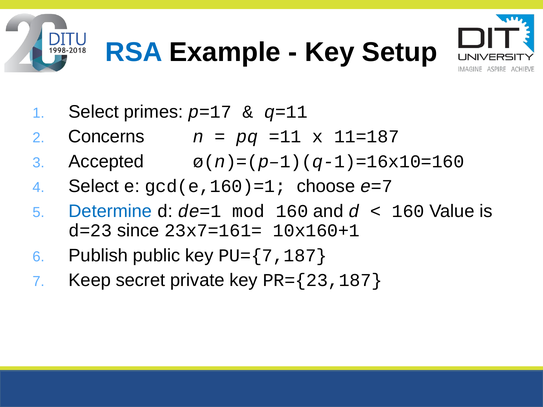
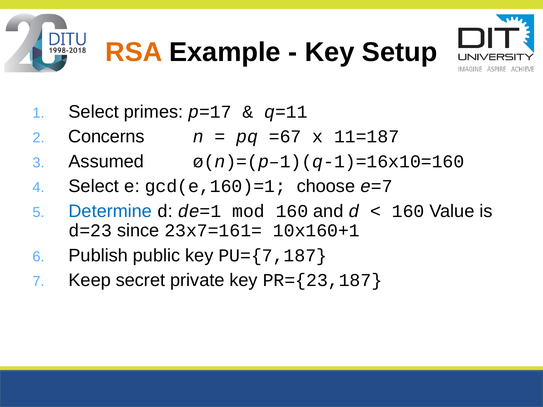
RSA colour: blue -> orange
=11: =11 -> =67
Accepted: Accepted -> Assumed
